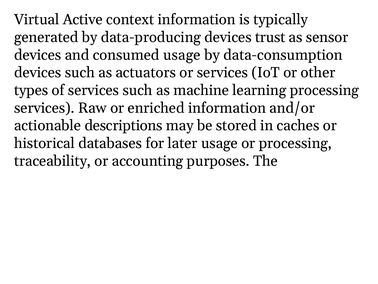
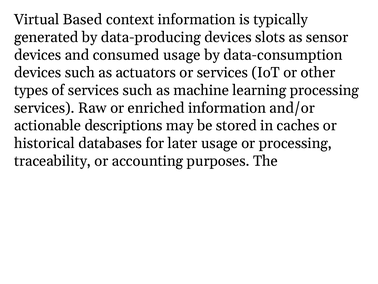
Active: Active -> Based
trust: trust -> slots
